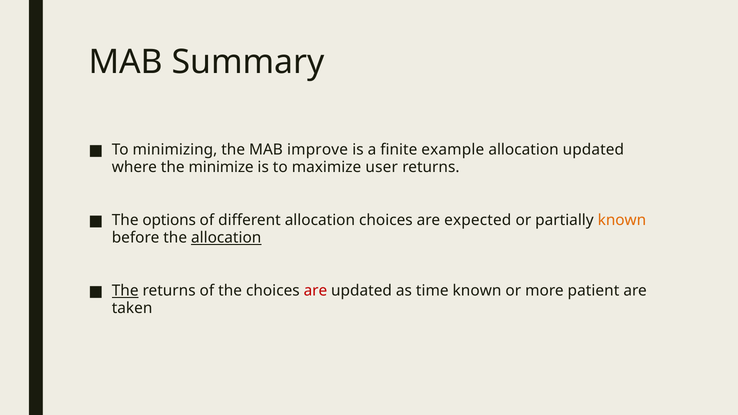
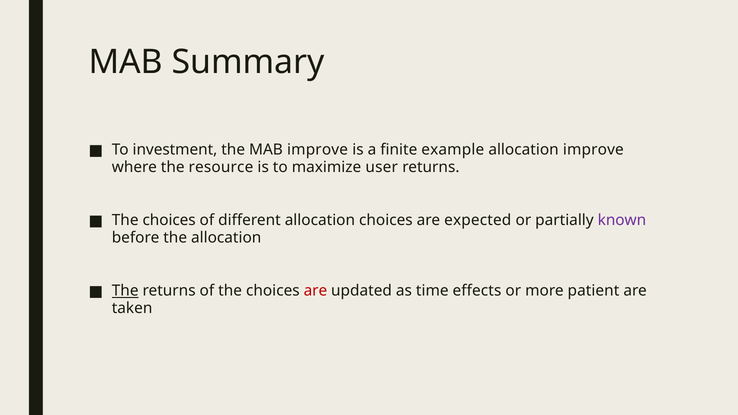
minimizing: minimizing -> investment
allocation updated: updated -> improve
minimize: minimize -> resource
options at (169, 220): options -> choices
known at (622, 220) colour: orange -> purple
allocation at (226, 238) underline: present -> none
time known: known -> effects
